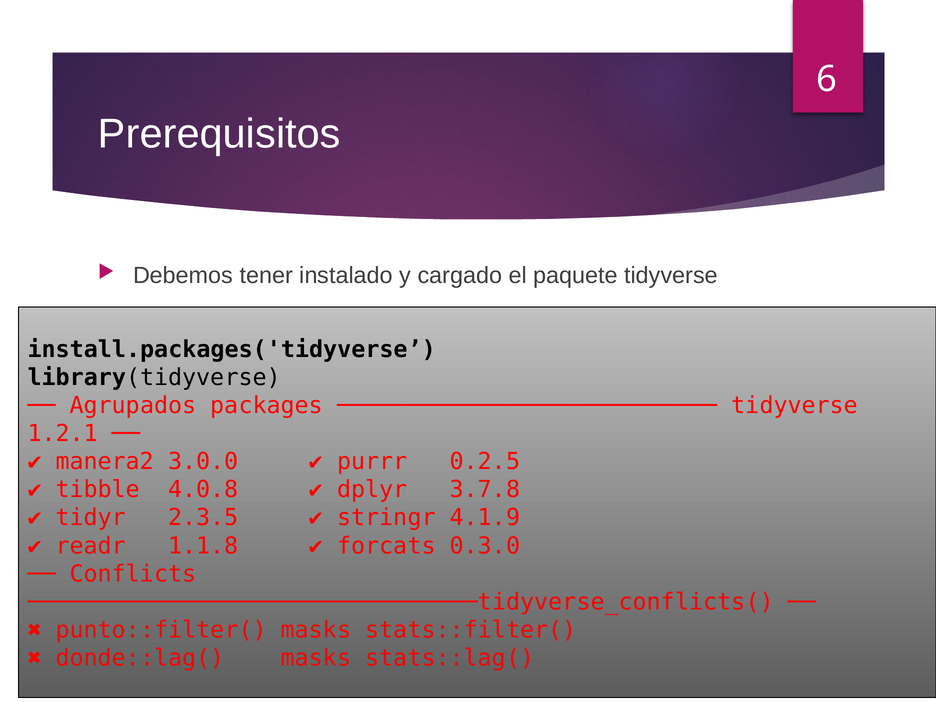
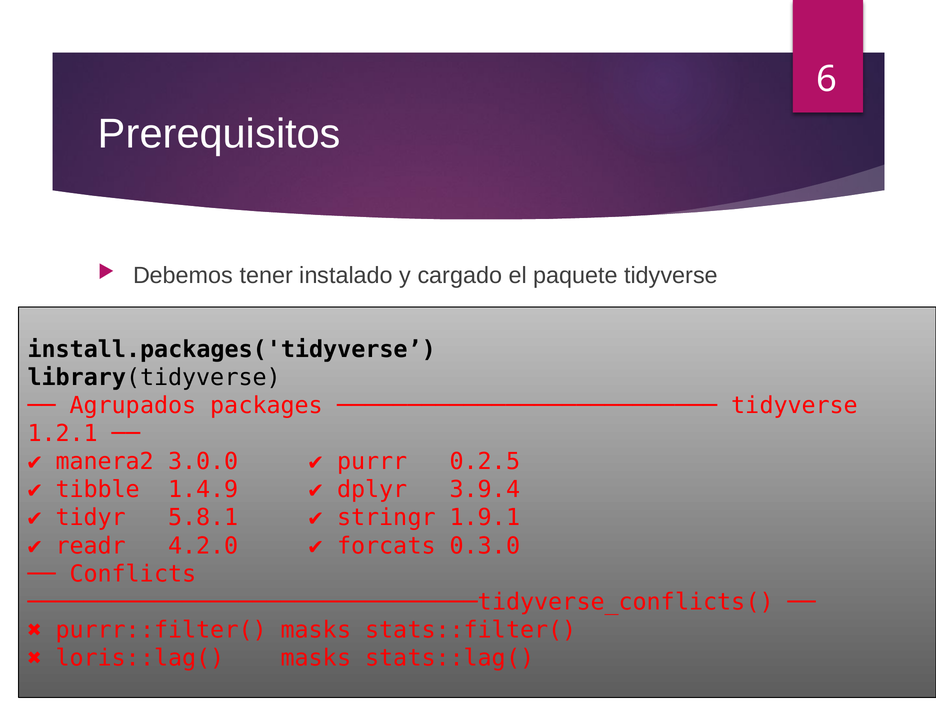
4.0.8: 4.0.8 -> 1.4.9
3.7.8: 3.7.8 -> 3.9.4
2.3.5: 2.3.5 -> 5.8.1
4.1.9: 4.1.9 -> 1.9.1
1.1.8: 1.1.8 -> 4.2.0
punto::filter(: punto::filter( -> purrr::filter(
donde::lag(: donde::lag( -> loris::lag(
